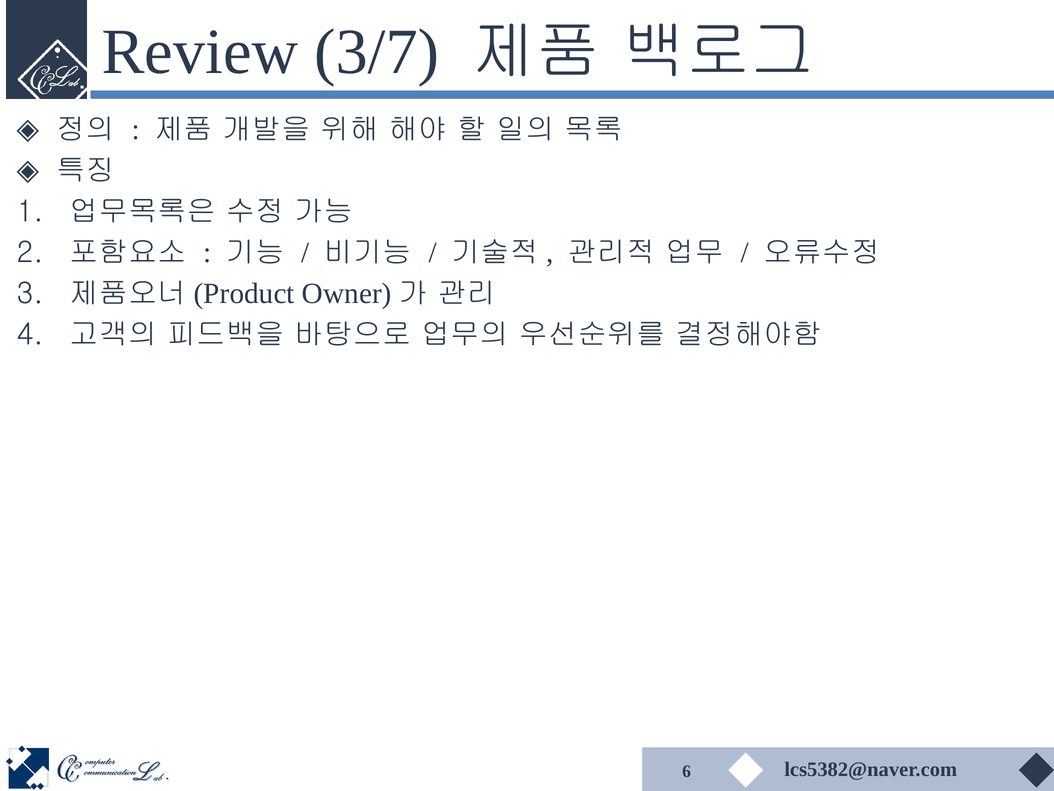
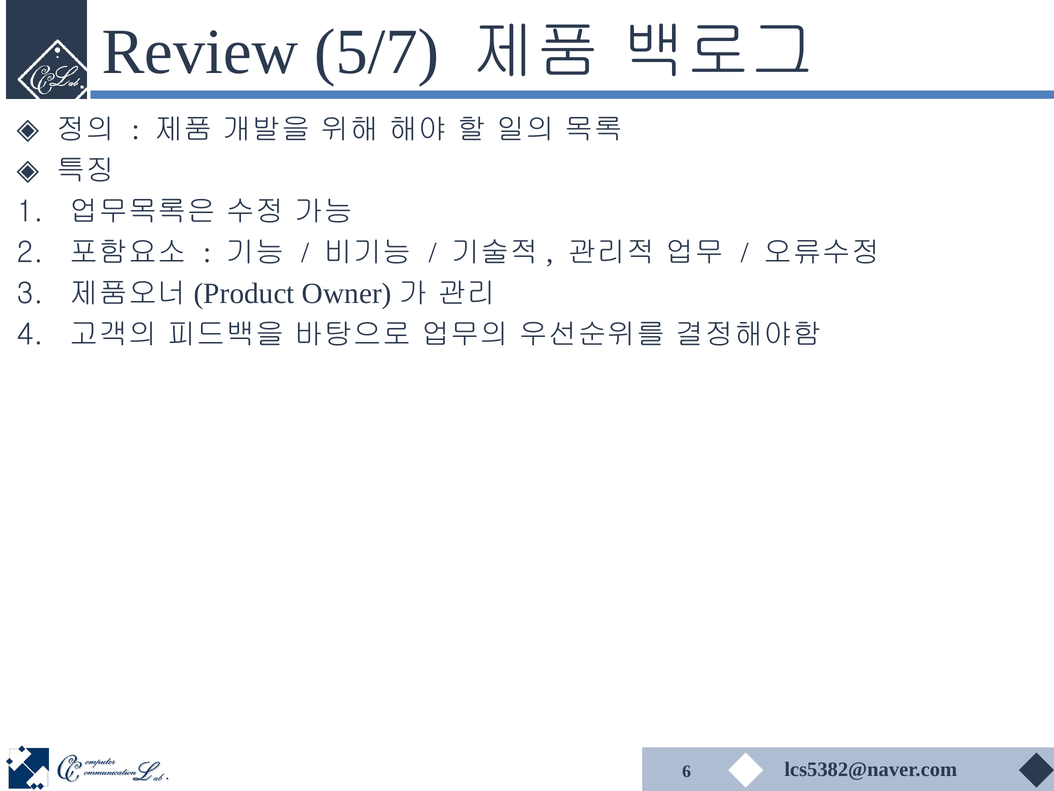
3/7: 3/7 -> 5/7
